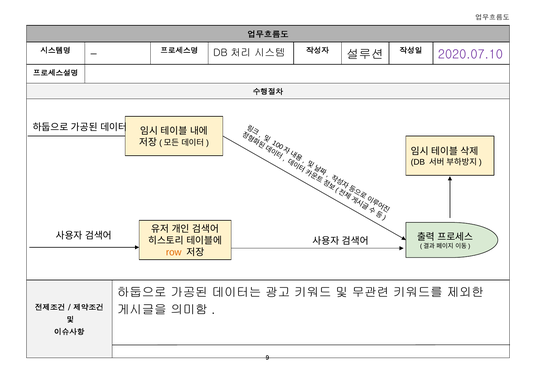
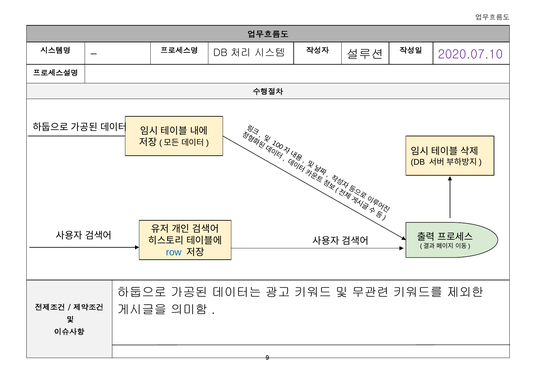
row colour: orange -> blue
